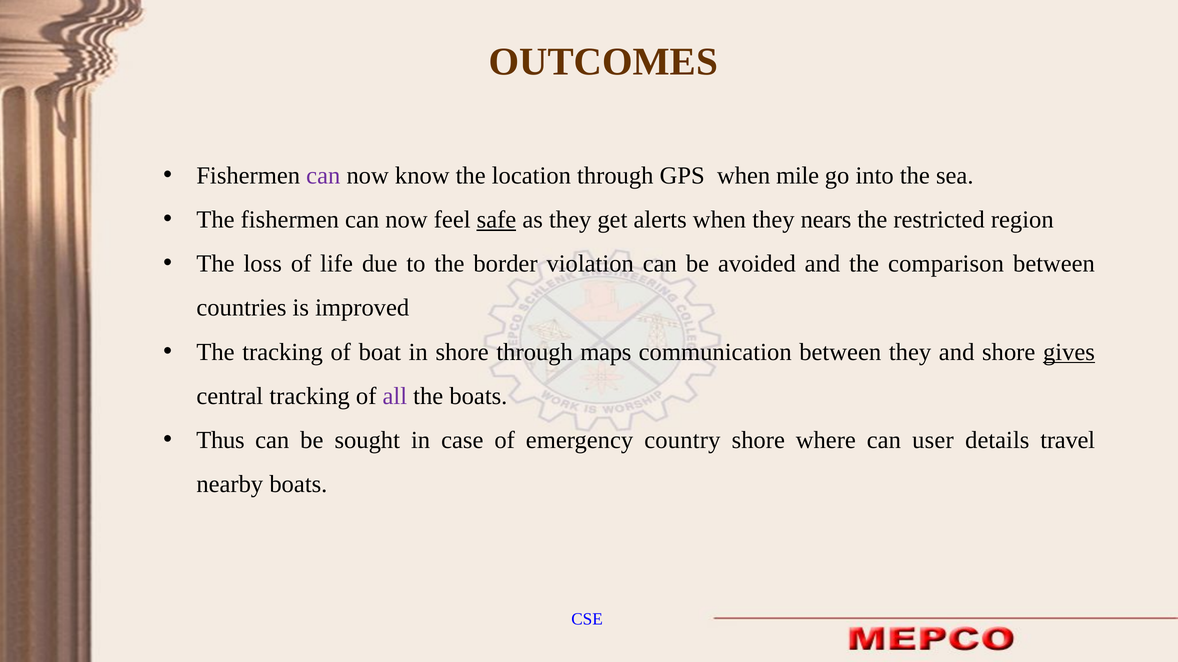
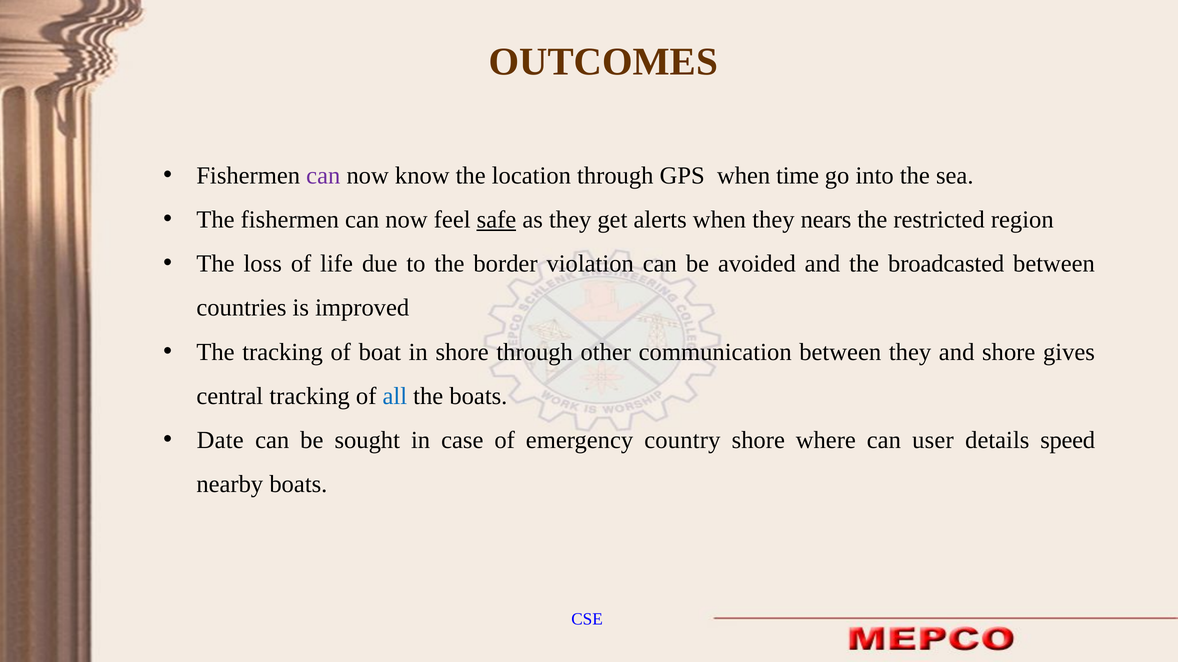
mile: mile -> time
comparison: comparison -> broadcasted
maps: maps -> other
gives underline: present -> none
all colour: purple -> blue
Thus: Thus -> Date
travel: travel -> speed
